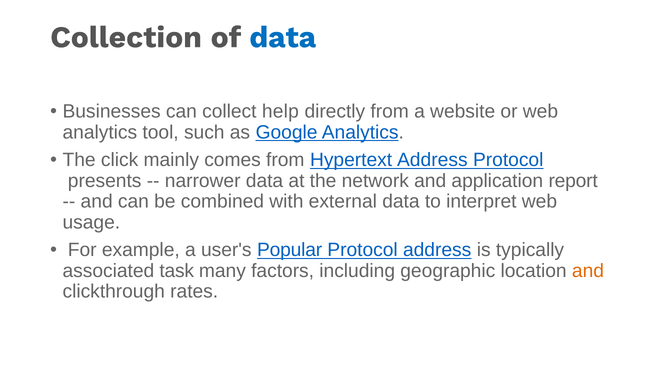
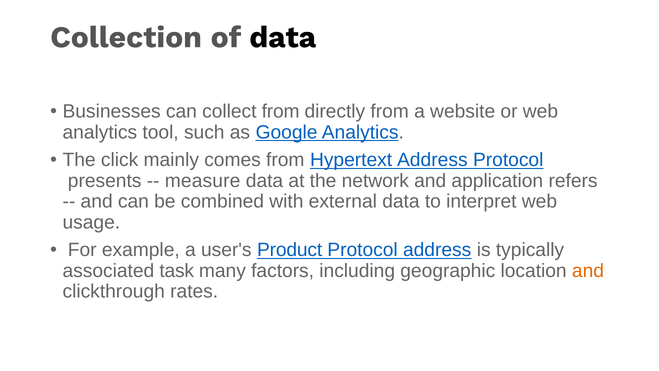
data at (283, 37) colour: blue -> black
collect help: help -> from
narrower: narrower -> measure
report: report -> refers
Popular: Popular -> Product
